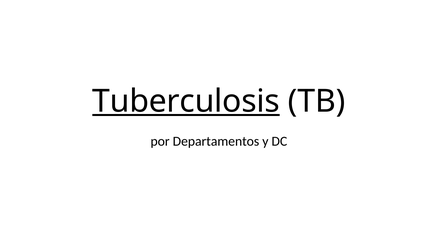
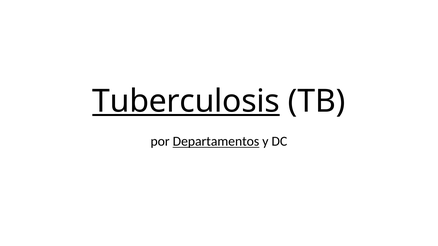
Departamentos underline: none -> present
